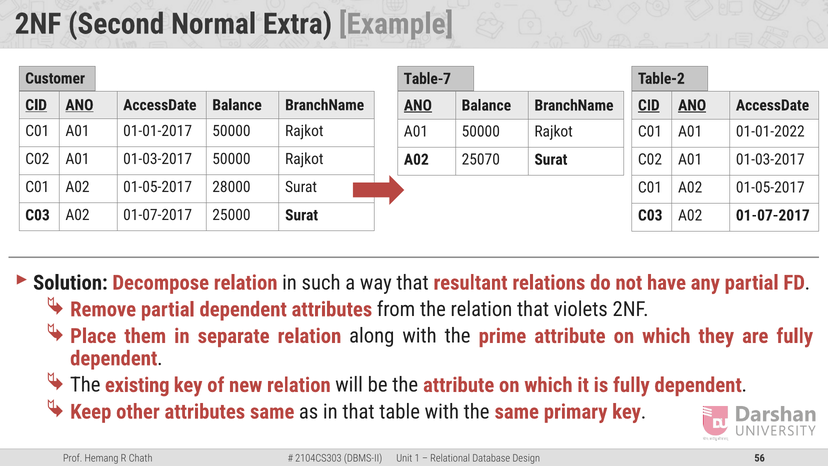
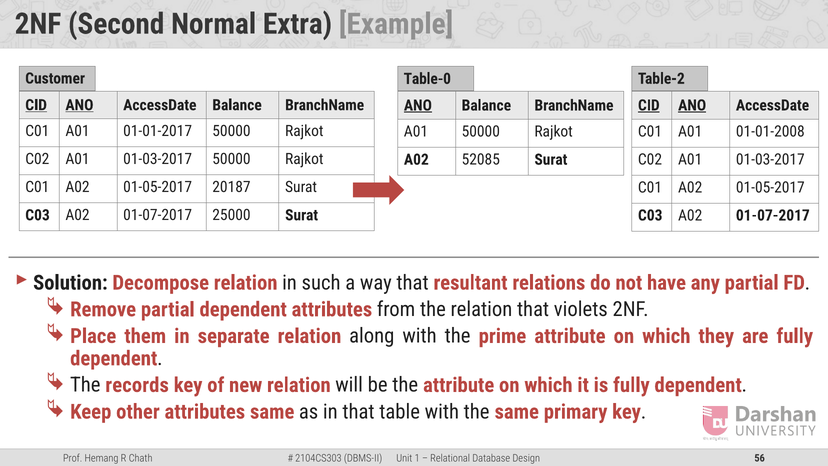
Table-7: Table-7 -> Table-0
01-01-2022: 01-01-2022 -> 01-01-2008
25070: 25070 -> 52085
28000: 28000 -> 20187
existing: existing -> records
